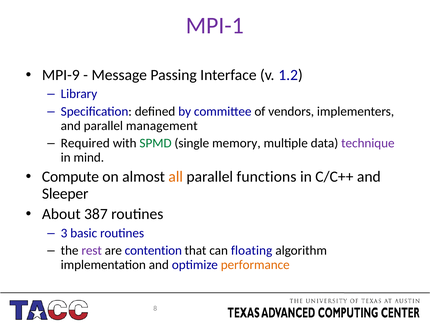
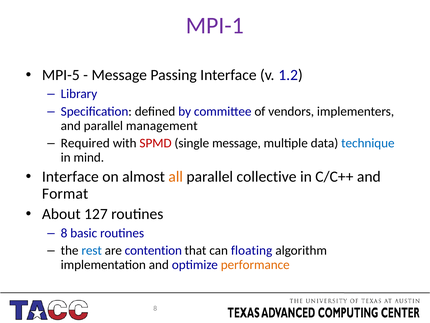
MPI-9: MPI-9 -> MPI-5
SPMD colour: green -> red
single memory: memory -> message
technique colour: purple -> blue
Compute at (70, 177): Compute -> Interface
functions: functions -> collective
Sleeper: Sleeper -> Format
387: 387 -> 127
3 at (64, 233): 3 -> 8
rest colour: purple -> blue
